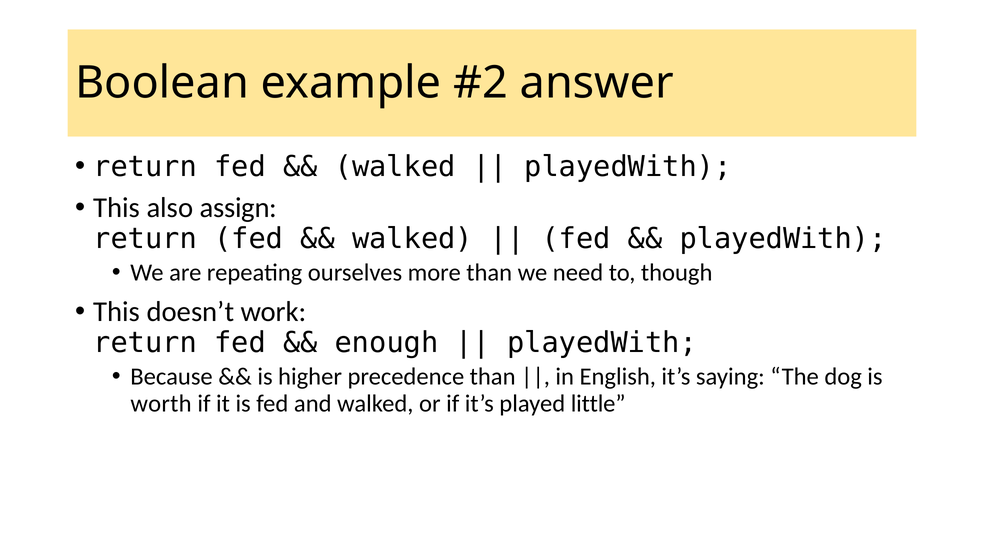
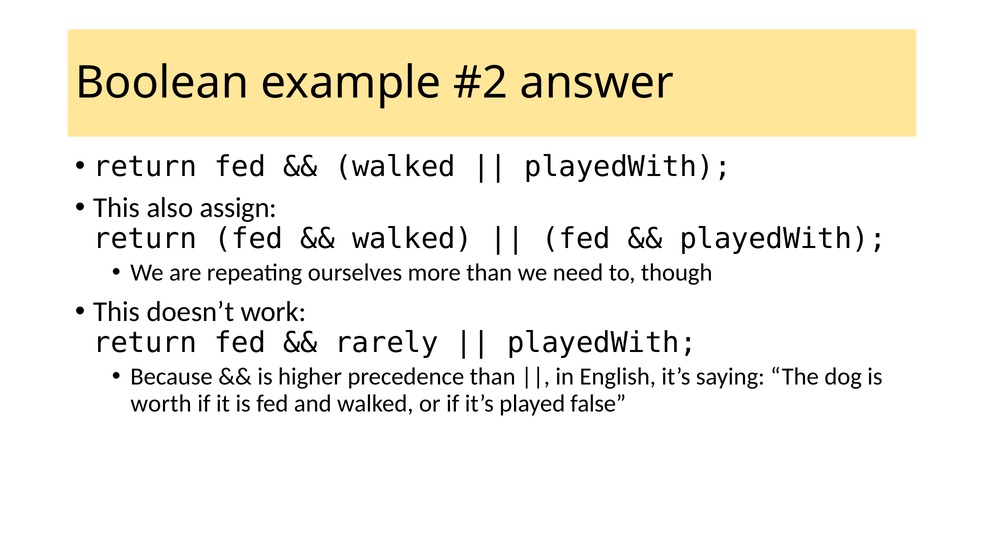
enough: enough -> rarely
little: little -> false
